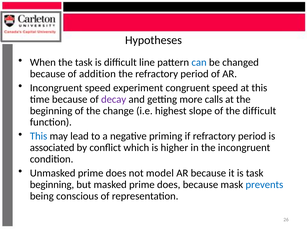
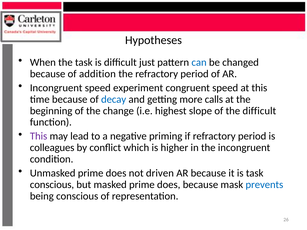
line: line -> just
decay colour: purple -> blue
This at (39, 136) colour: blue -> purple
associated: associated -> colleagues
model: model -> driven
beginning at (52, 185): beginning -> conscious
